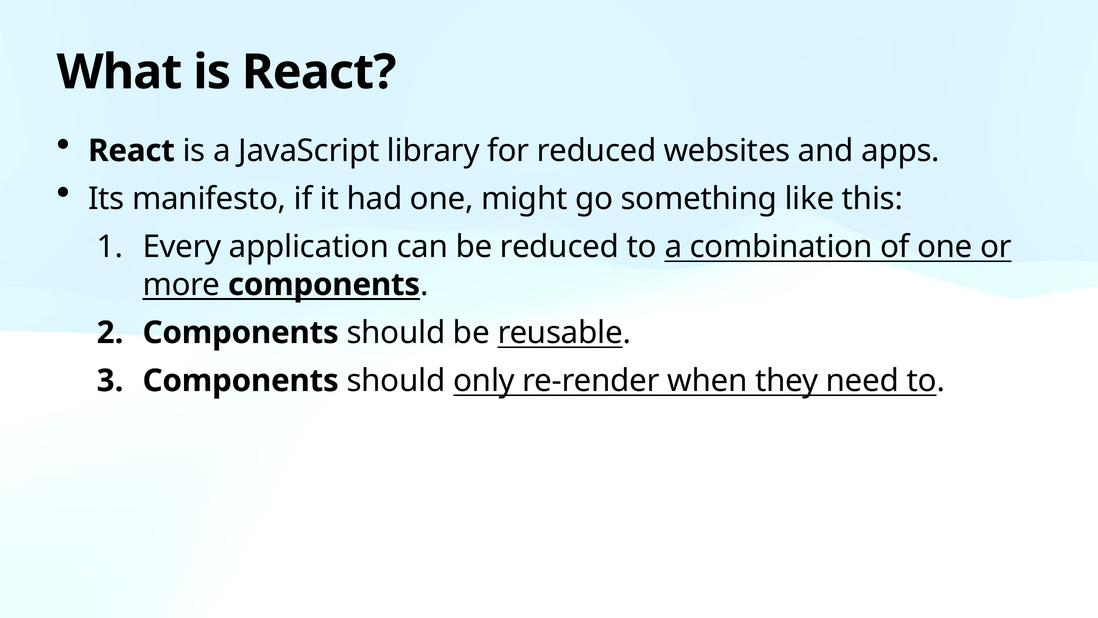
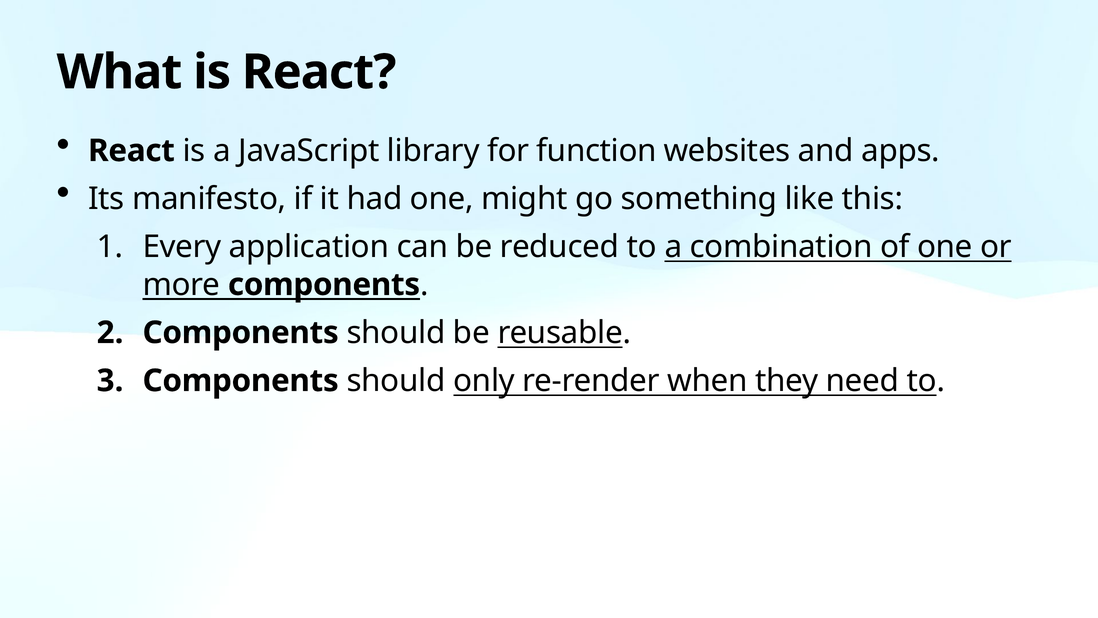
for reduced: reduced -> function
